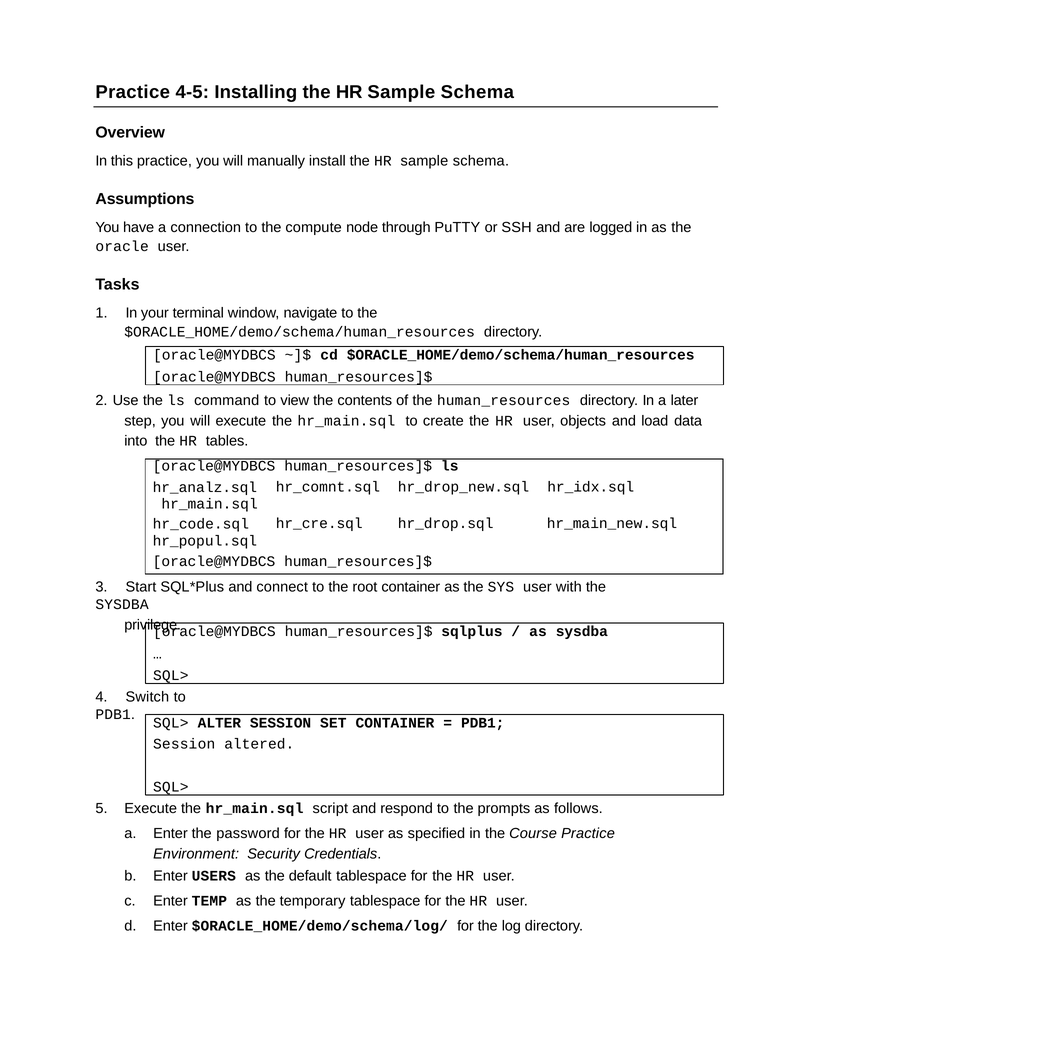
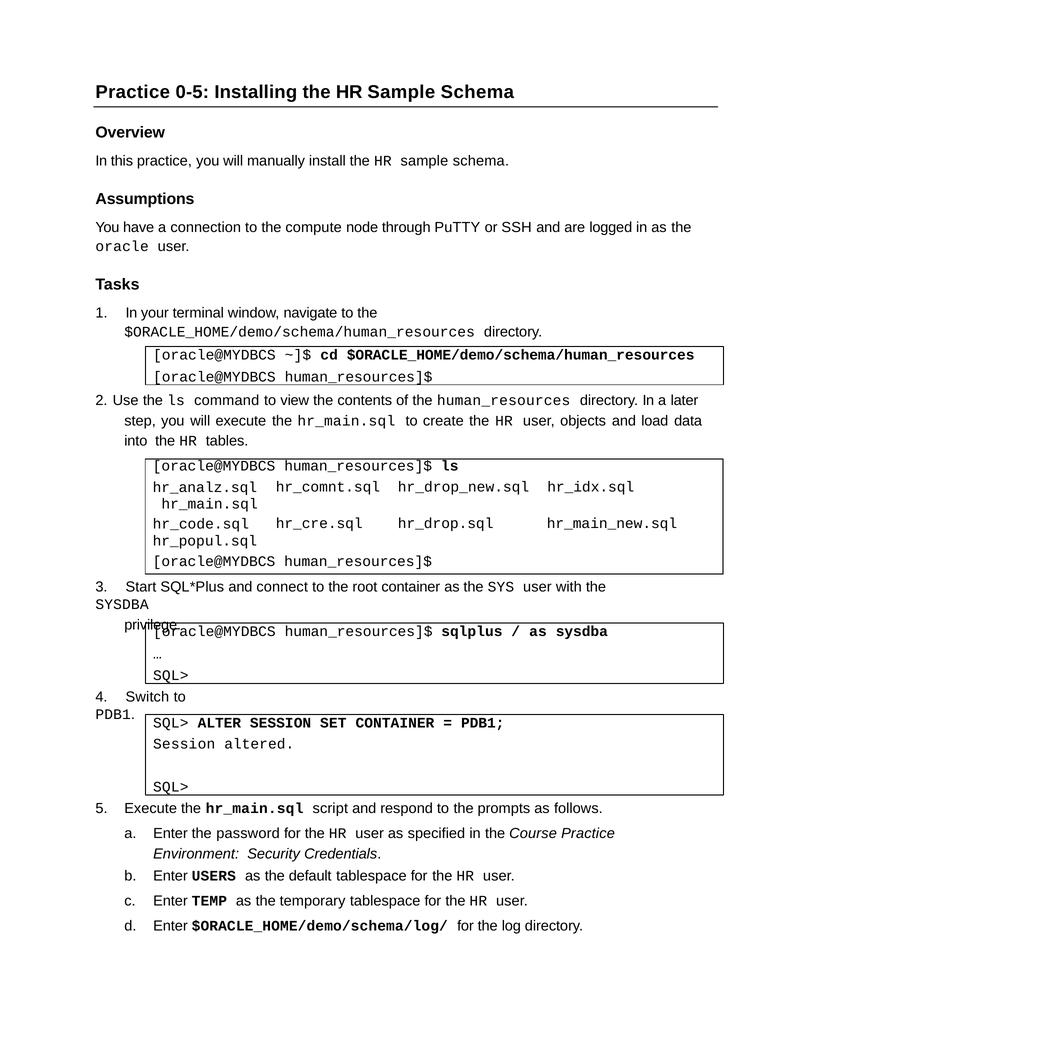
4-5: 4-5 -> 0-5
